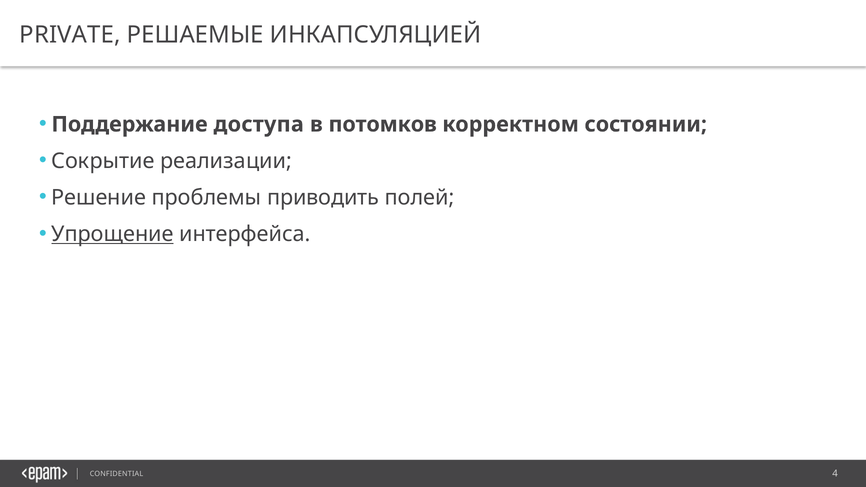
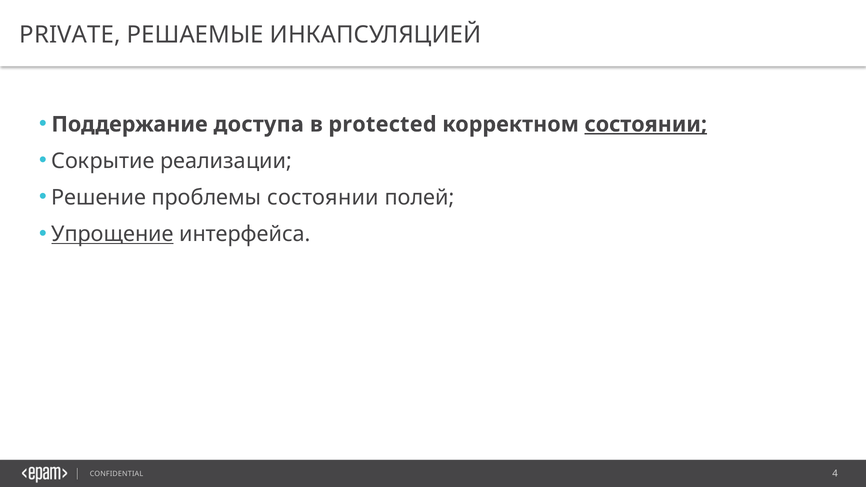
потомков: потомков -> protected
состоянии at (646, 124) underline: none -> present
проблемы приводить: приводить -> состоянии
